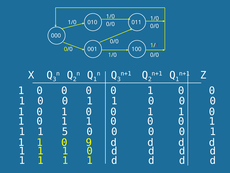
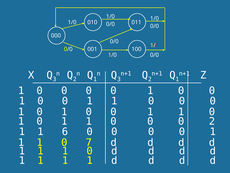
1 at (212, 121): 1 -> 2
5: 5 -> 6
9: 9 -> 7
